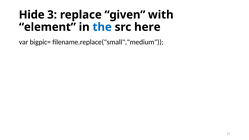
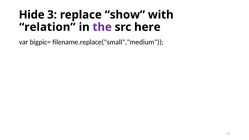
given: given -> show
element: element -> relation
the colour: blue -> purple
